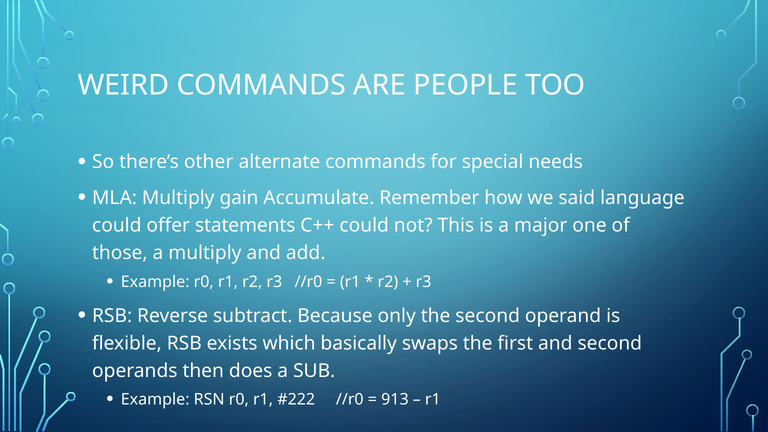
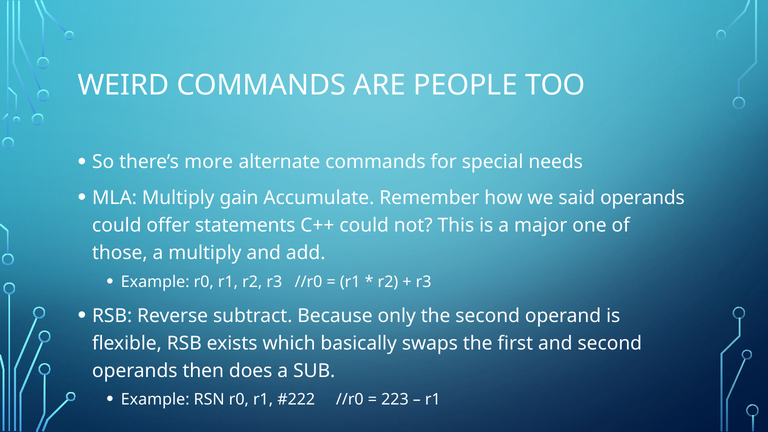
other: other -> more
said language: language -> operands
913: 913 -> 223
